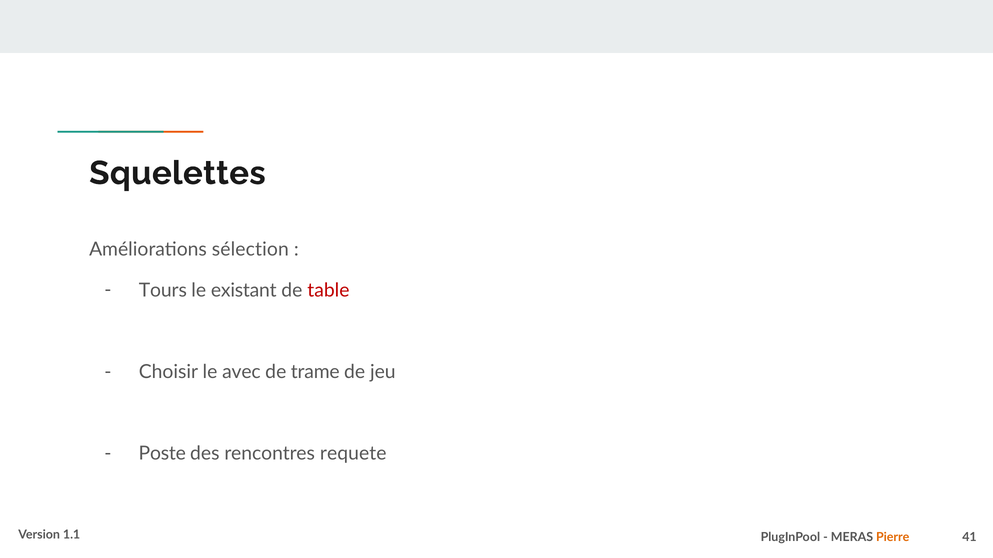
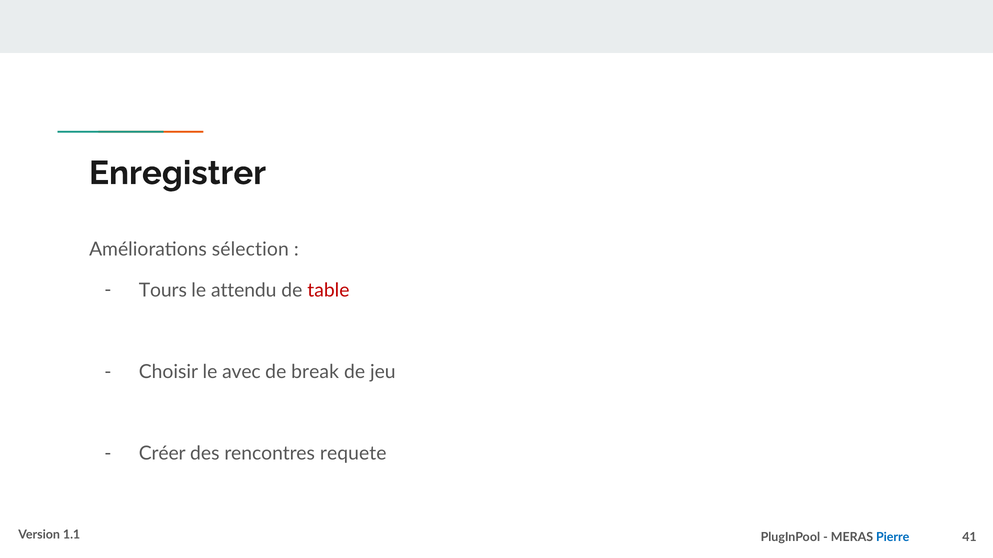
Squelettes: Squelettes -> Enregistrer
existant: existant -> attendu
trame: trame -> break
Poste: Poste -> Créer
Pierre colour: orange -> blue
